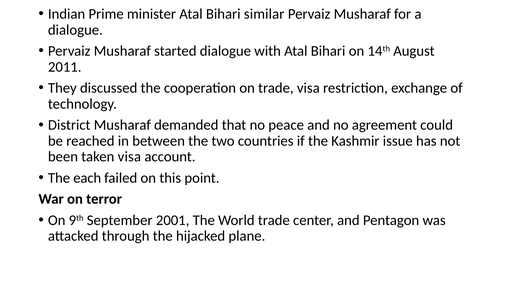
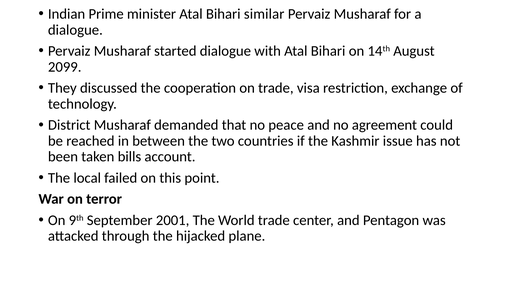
2011: 2011 -> 2099
taken visa: visa -> bills
each: each -> local
